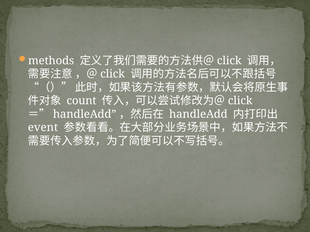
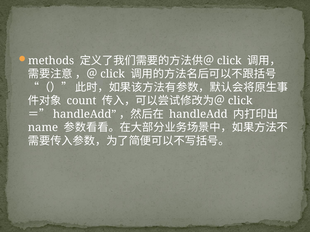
event: event -> name
